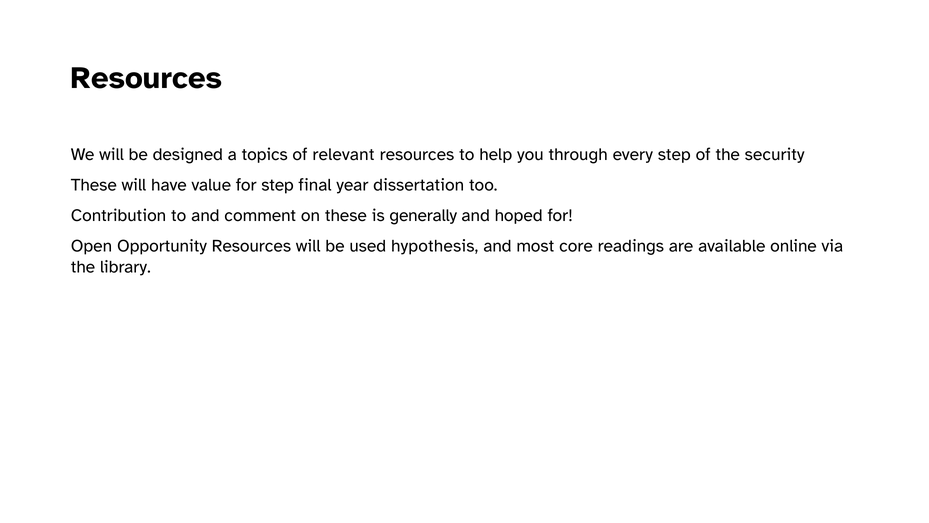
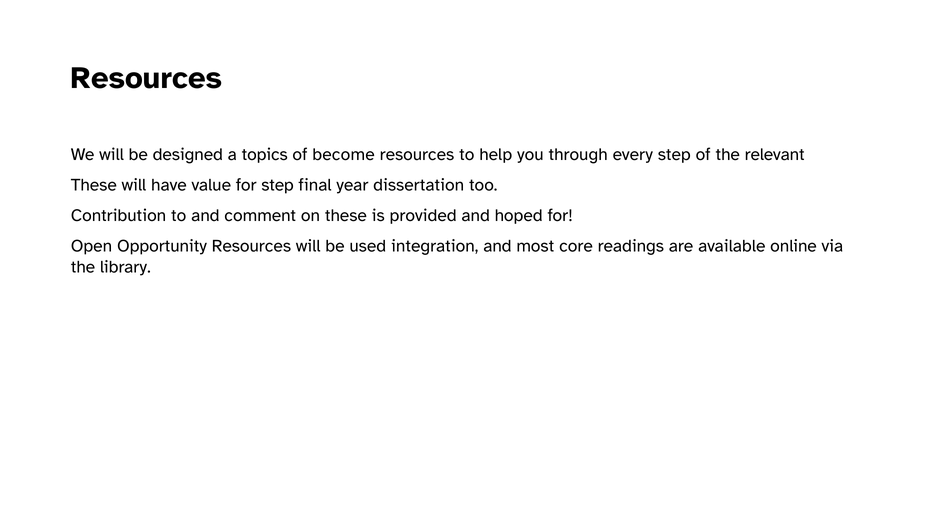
relevant: relevant -> become
security: security -> relevant
generally: generally -> provided
hypothesis: hypothesis -> integration
